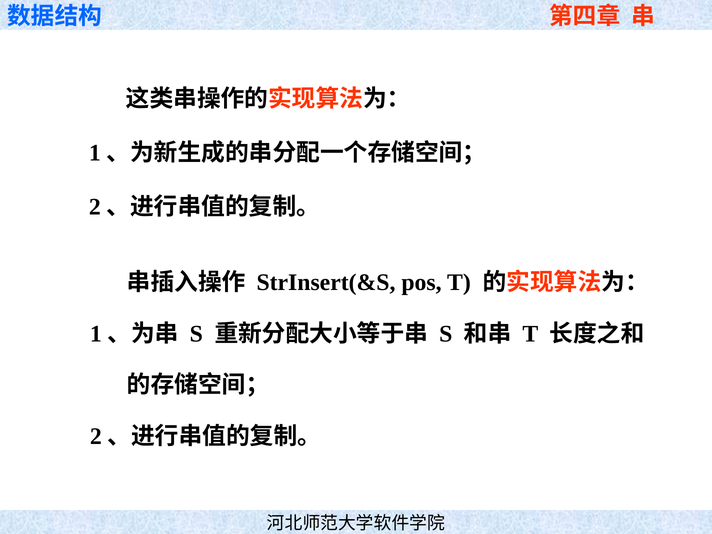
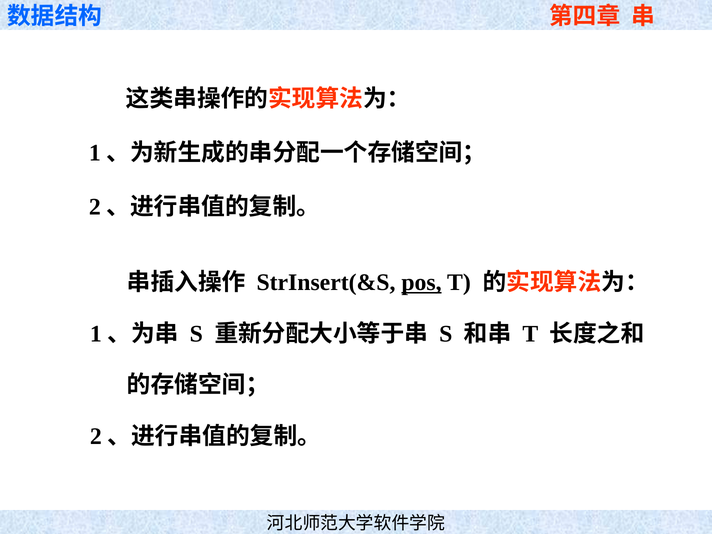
pos underline: none -> present
